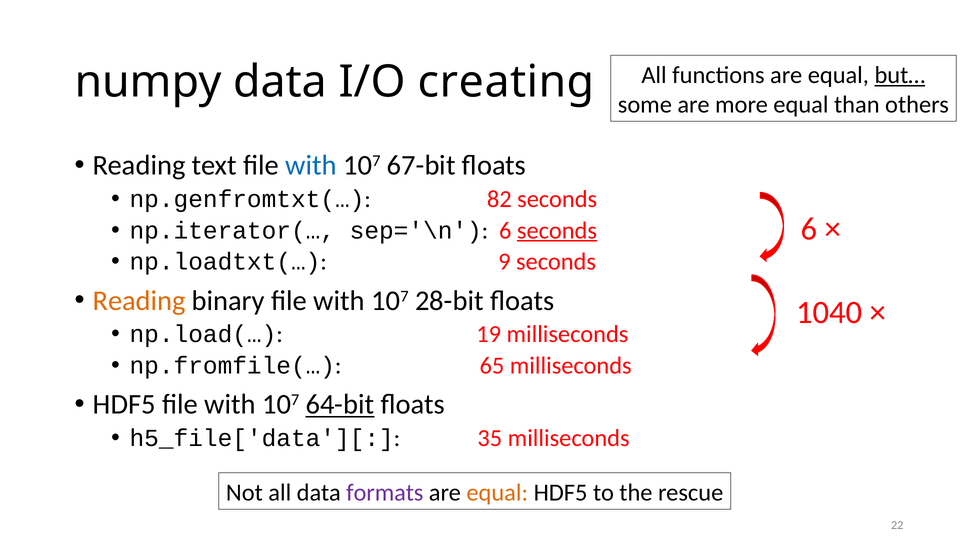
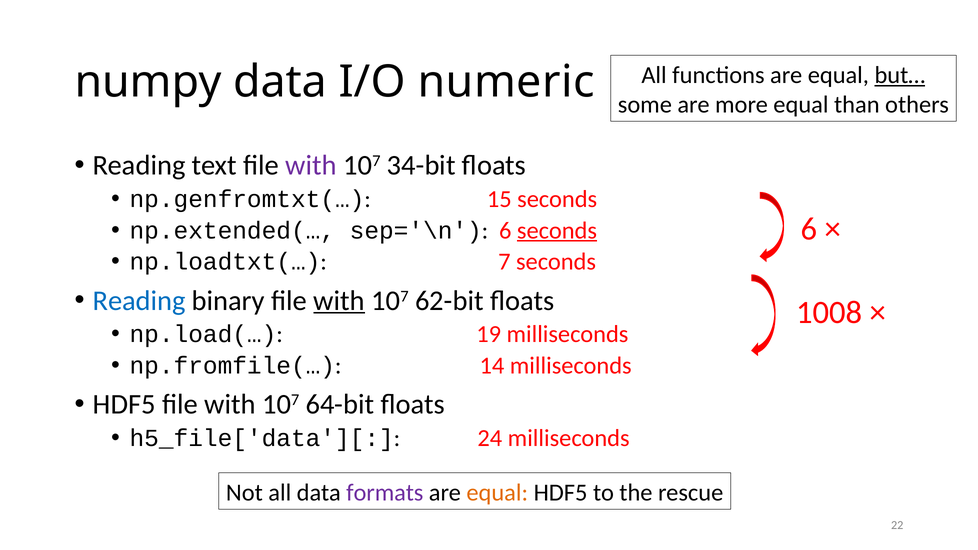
creating: creating -> numeric
with at (311, 165) colour: blue -> purple
67-bit: 67-bit -> 34-bit
82: 82 -> 15
np.iterator(…: np.iterator(… -> np.extended(…
9: 9 -> 7
Reading at (139, 301) colour: orange -> blue
with at (339, 301) underline: none -> present
28-bit: 28-bit -> 62-bit
1040: 1040 -> 1008
65: 65 -> 14
64-bit underline: present -> none
35: 35 -> 24
